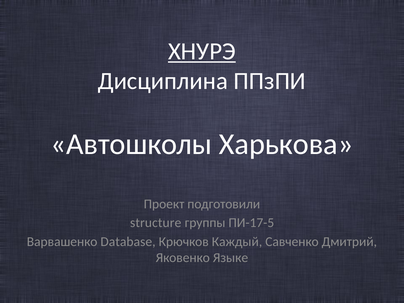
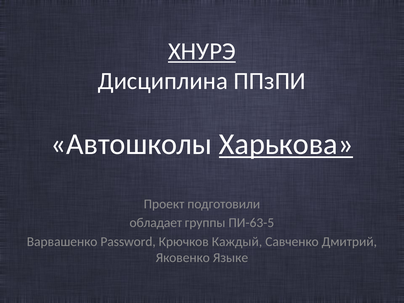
Харькова underline: none -> present
structure: structure -> обладает
ПИ-17-5: ПИ-17-5 -> ПИ-63-5
Database: Database -> Password
